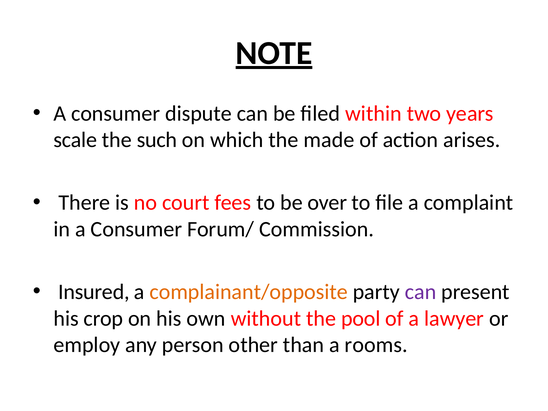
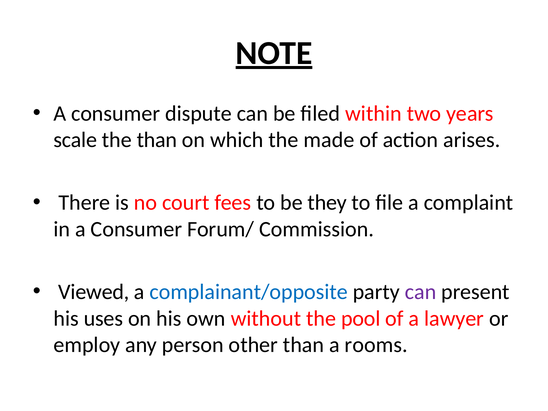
the such: such -> than
over: over -> they
Insured: Insured -> Viewed
complainant/opposite colour: orange -> blue
crop: crop -> uses
